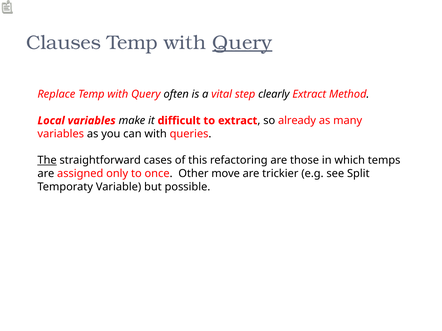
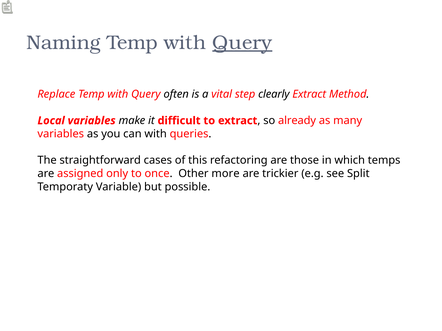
Clauses: Clauses -> Naming
The underline: present -> none
move: move -> more
